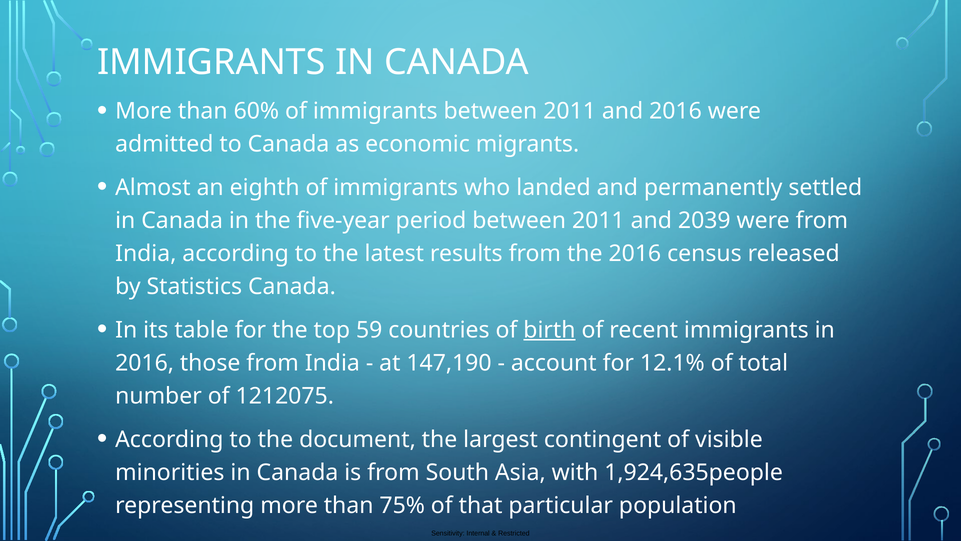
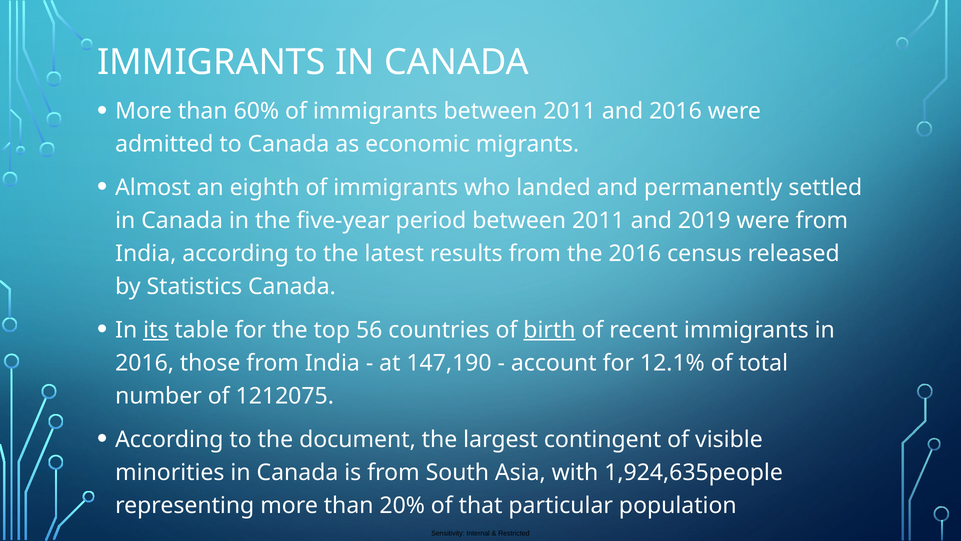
2039: 2039 -> 2019
its underline: none -> present
59: 59 -> 56
75%: 75% -> 20%
